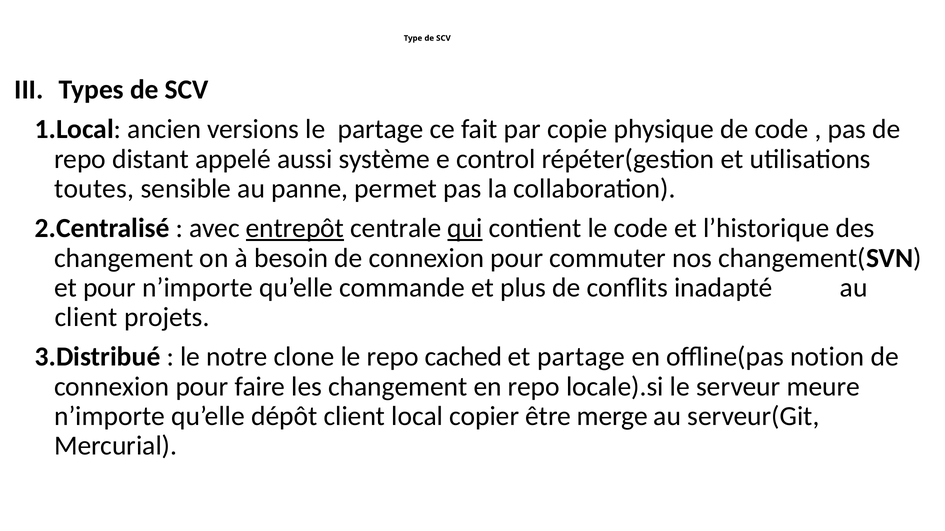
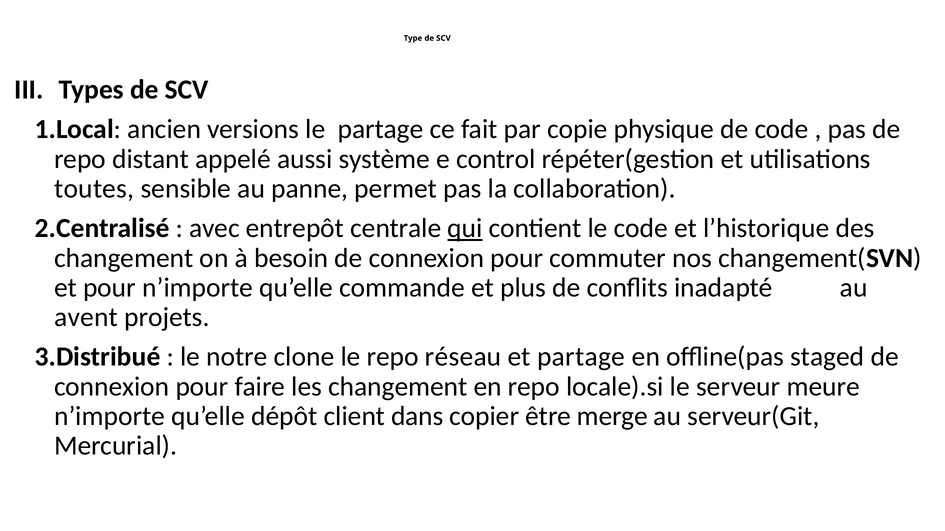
entrepôt underline: present -> none
client at (86, 318): client -> avent
cached: cached -> réseau
notion: notion -> staged
local: local -> dans
